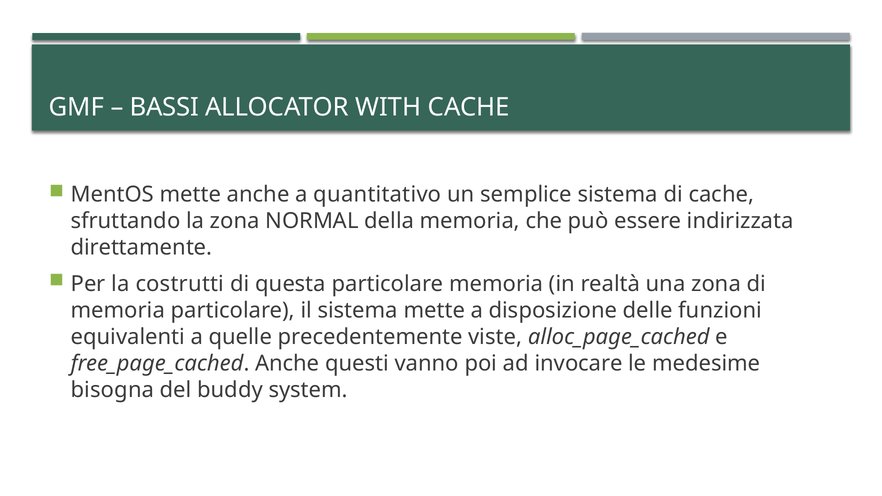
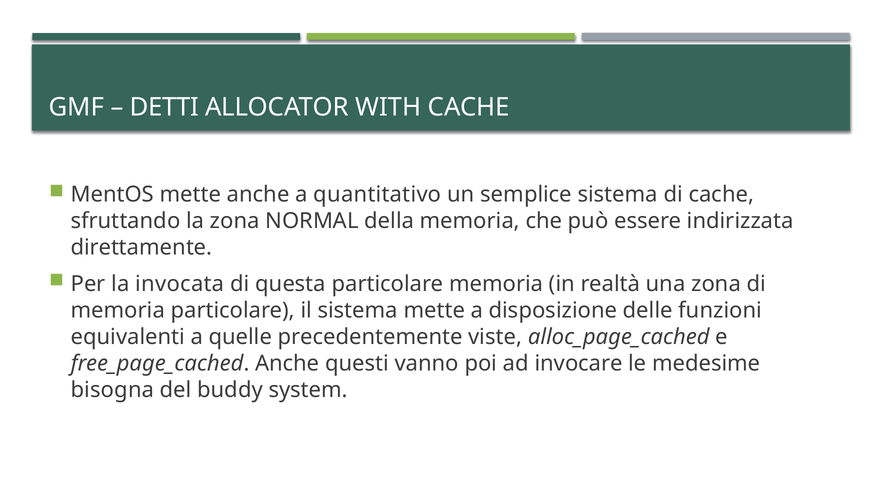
BASSI: BASSI -> DETTI
costrutti: costrutti -> invocata
